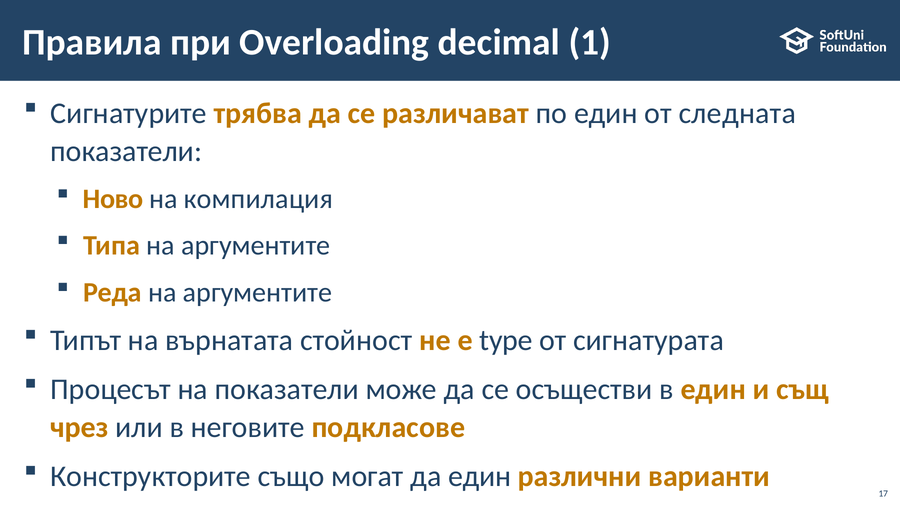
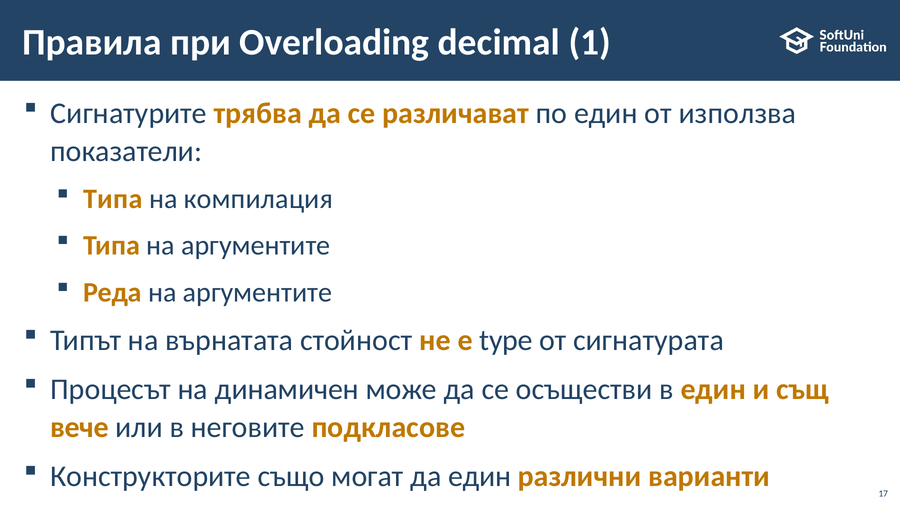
следната: следната -> използва
Ново at (113, 199): Ново -> Типа
на показатели: показатели -> динамичен
чрез: чрез -> вече
